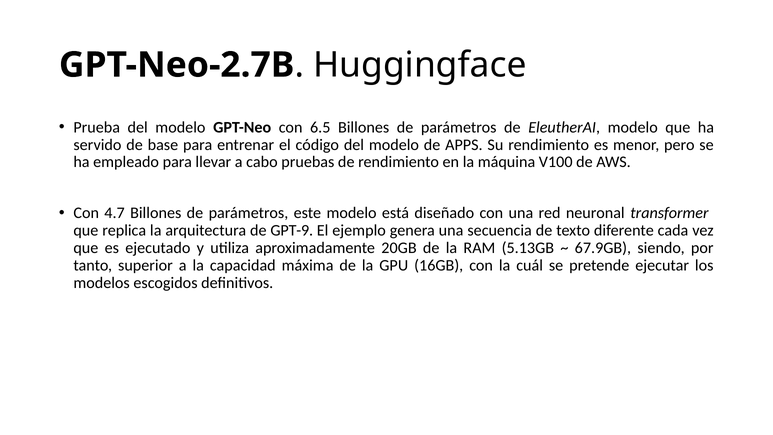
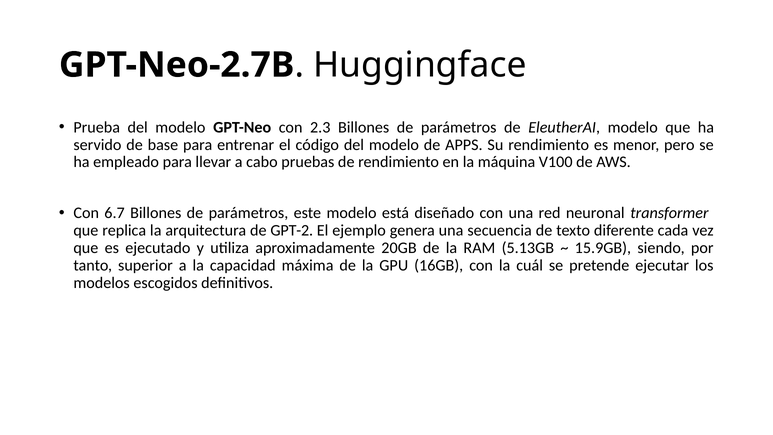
6.5: 6.5 -> 2.3
4.7: 4.7 -> 6.7
GPT-9: GPT-9 -> GPT-2
67.9GB: 67.9GB -> 15.9GB
